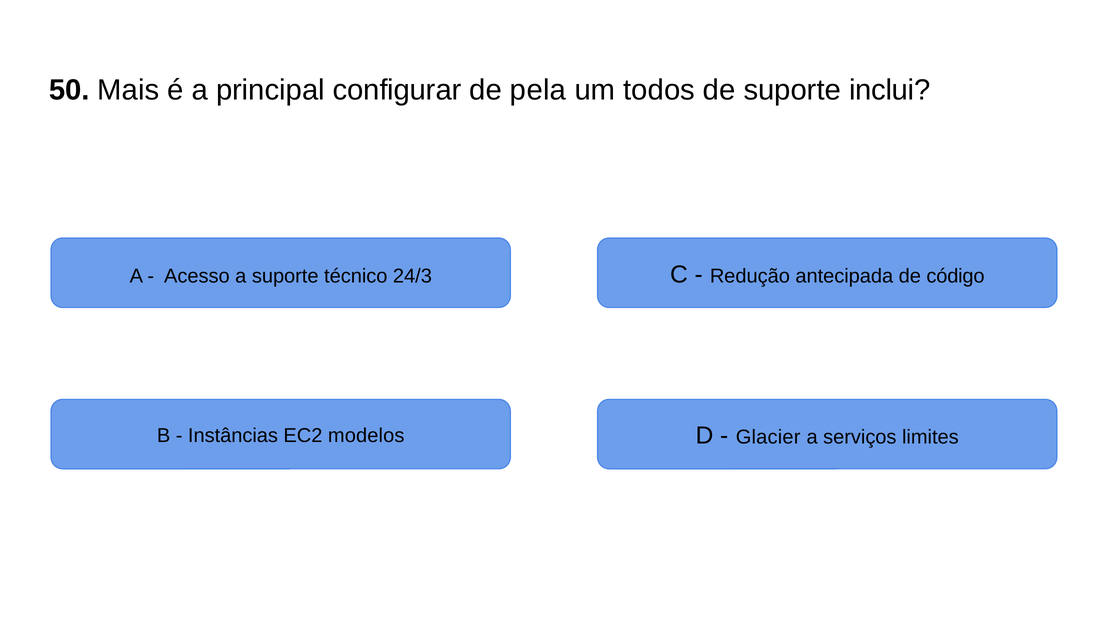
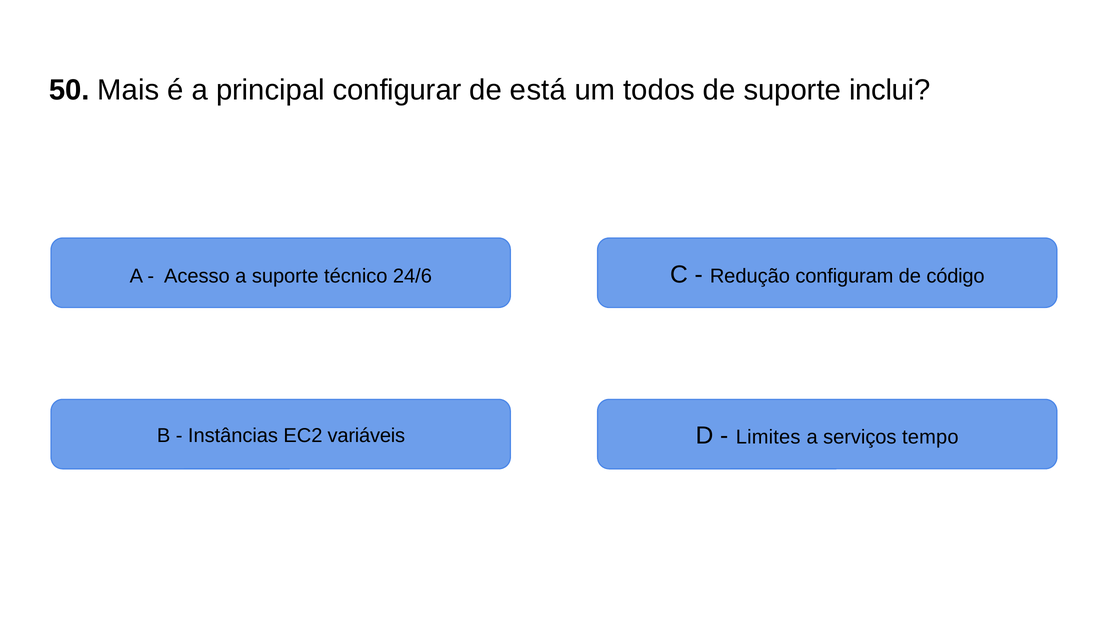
pela: pela -> está
antecipada: antecipada -> configuram
24/3: 24/3 -> 24/6
Glacier: Glacier -> Limites
limites: limites -> tempo
modelos: modelos -> variáveis
